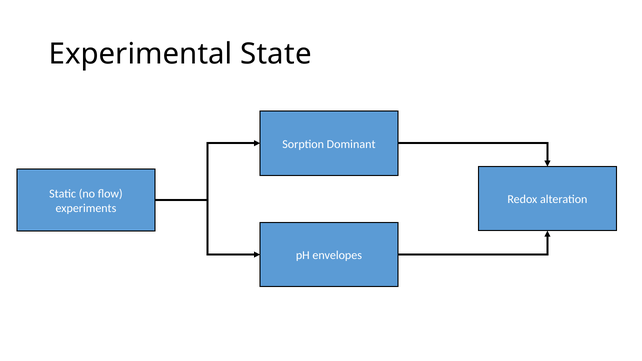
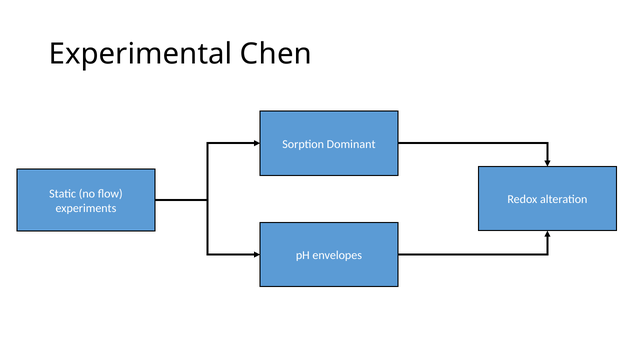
State: State -> Chen
